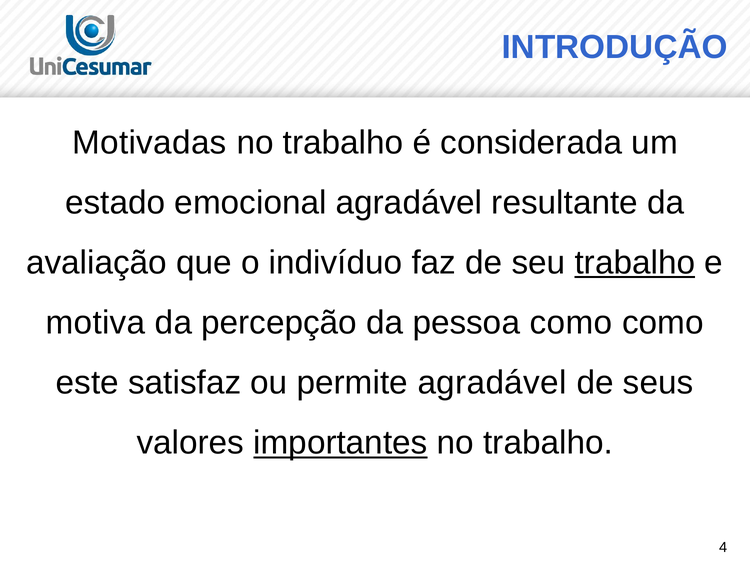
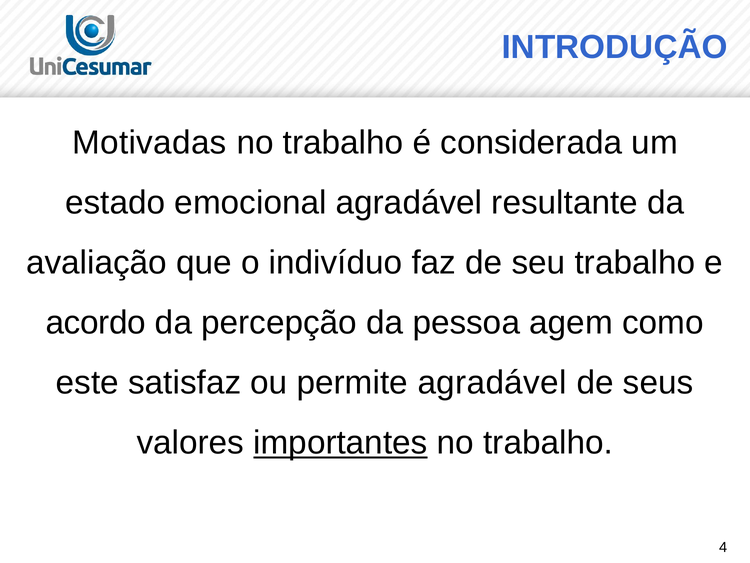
trabalho at (635, 263) underline: present -> none
motiva: motiva -> acordo
pessoa como: como -> agem
